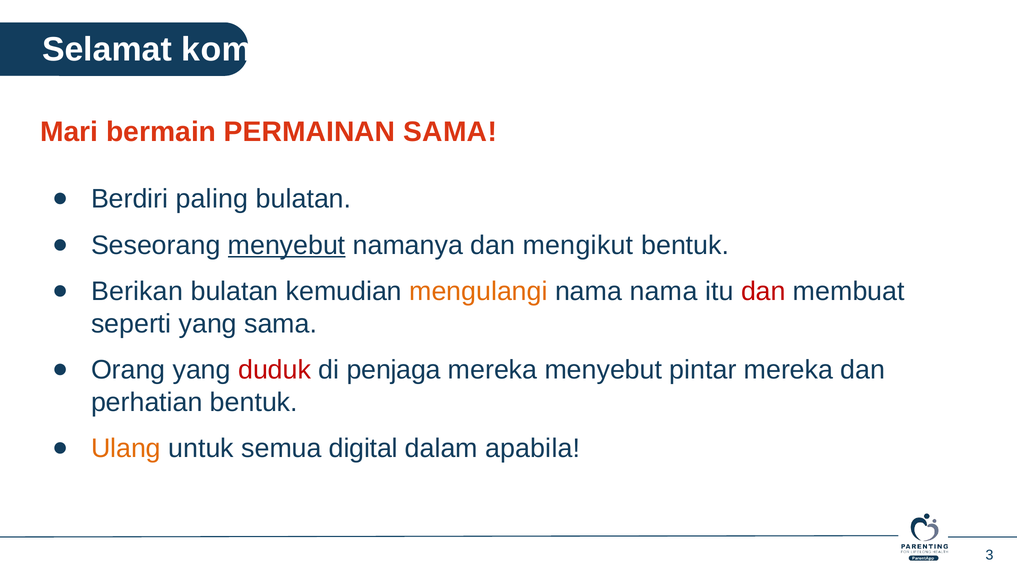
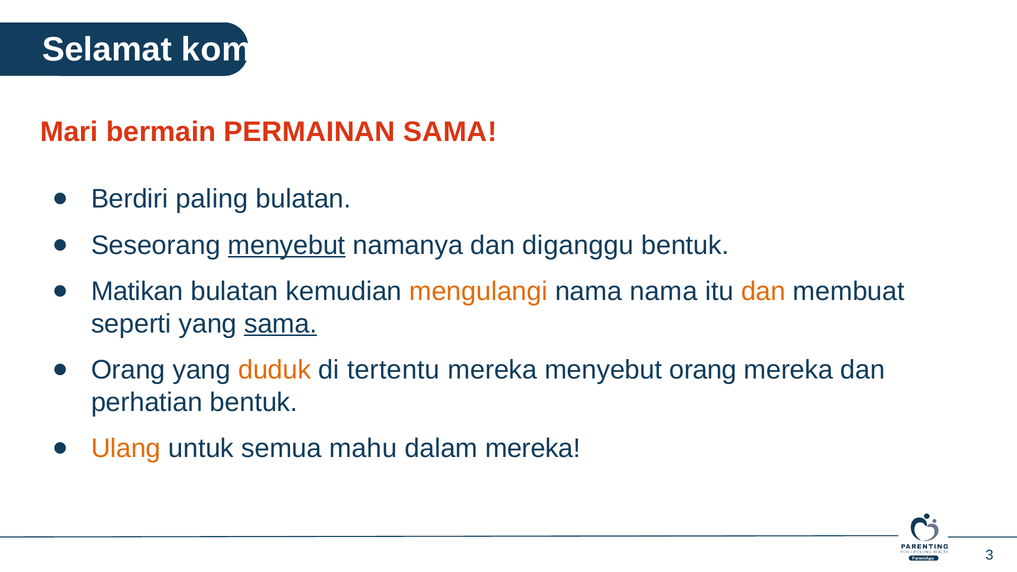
mengikut: mengikut -> diganggu
Berikan: Berikan -> Matikan
dan at (763, 292) colour: red -> orange
sama at (281, 324) underline: none -> present
duduk colour: red -> orange
penjaga: penjaga -> tertentu
menyebut pintar: pintar -> orang
digital: digital -> mahu
dalam apabila: apabila -> mereka
